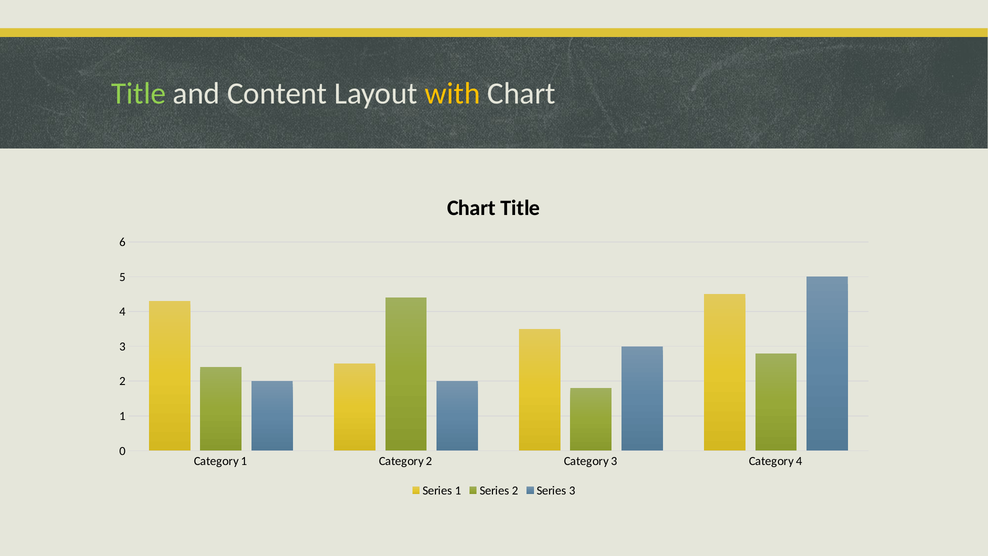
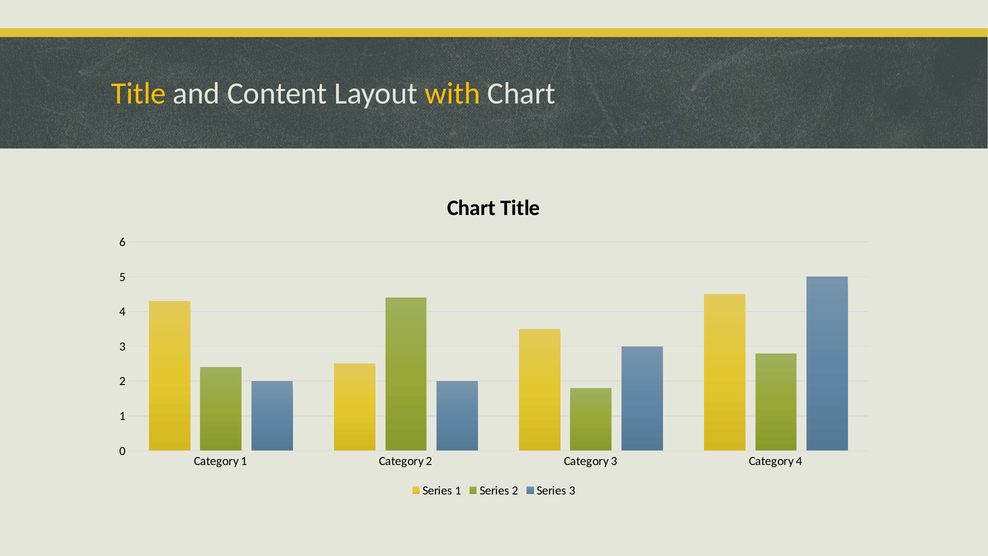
Title at (139, 93) colour: light green -> yellow
